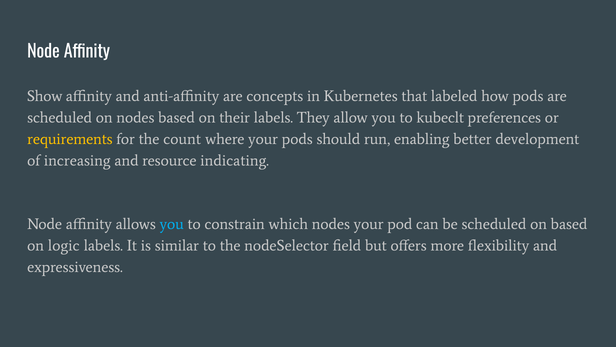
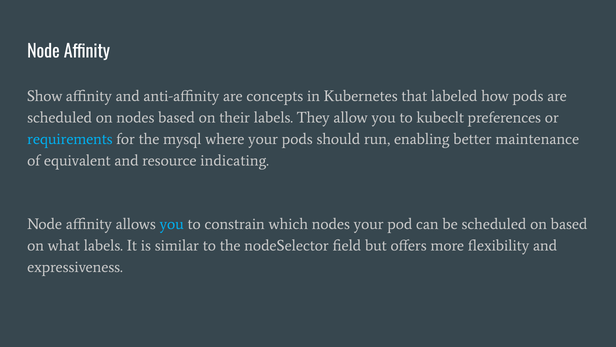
requirements colour: yellow -> light blue
count: count -> mysql
development: development -> maintenance
increasing: increasing -> equivalent
logic: logic -> what
